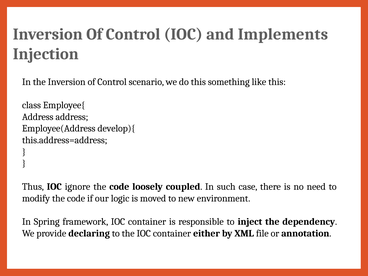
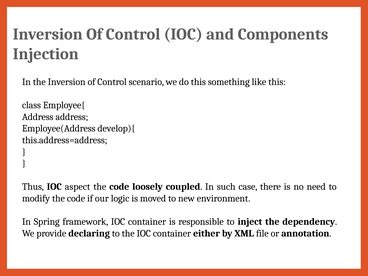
Implements: Implements -> Components
ignore: ignore -> aspect
